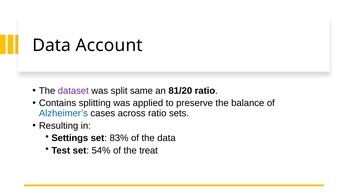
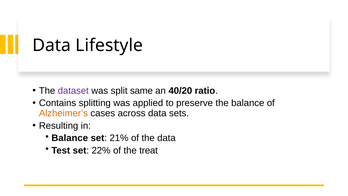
Account: Account -> Lifestyle
81/20: 81/20 -> 40/20
Alzheimer’s colour: blue -> orange
across ratio: ratio -> data
Settings at (70, 138): Settings -> Balance
83%: 83% -> 21%
54%: 54% -> 22%
